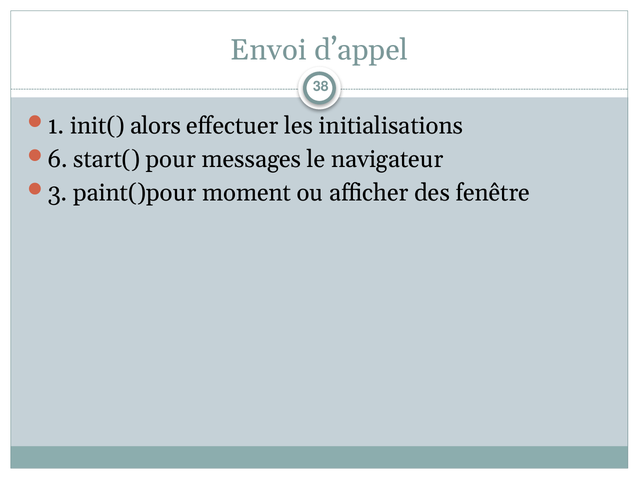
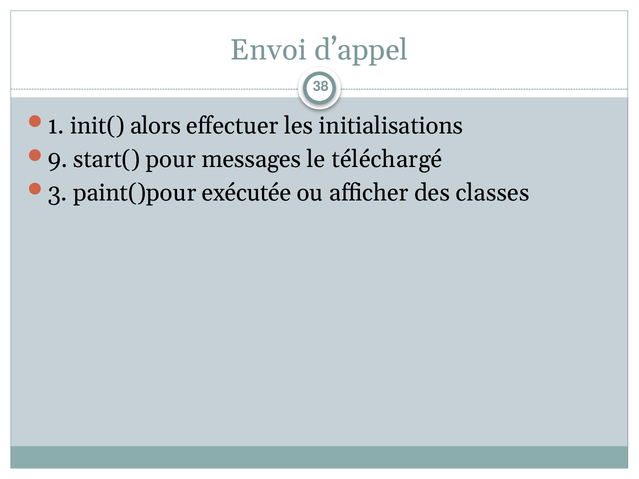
6: 6 -> 9
navigateur: navigateur -> téléchargé
moment: moment -> exécutée
fenêtre: fenêtre -> classes
